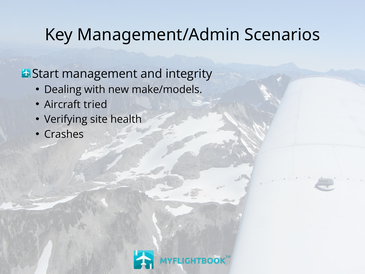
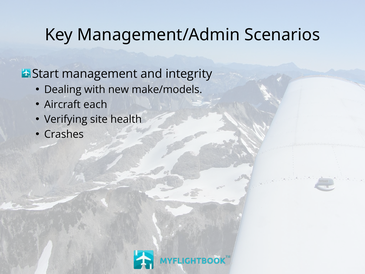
tried: tried -> each
